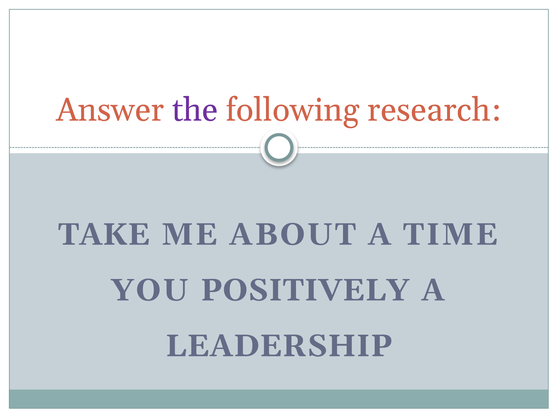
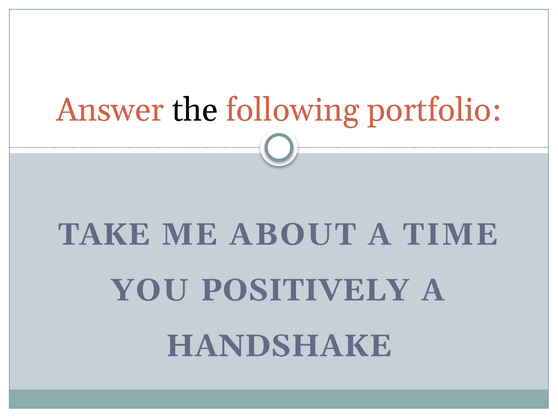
the colour: purple -> black
research: research -> portfolio
LEADERSHIP: LEADERSHIP -> HANDSHAKE
